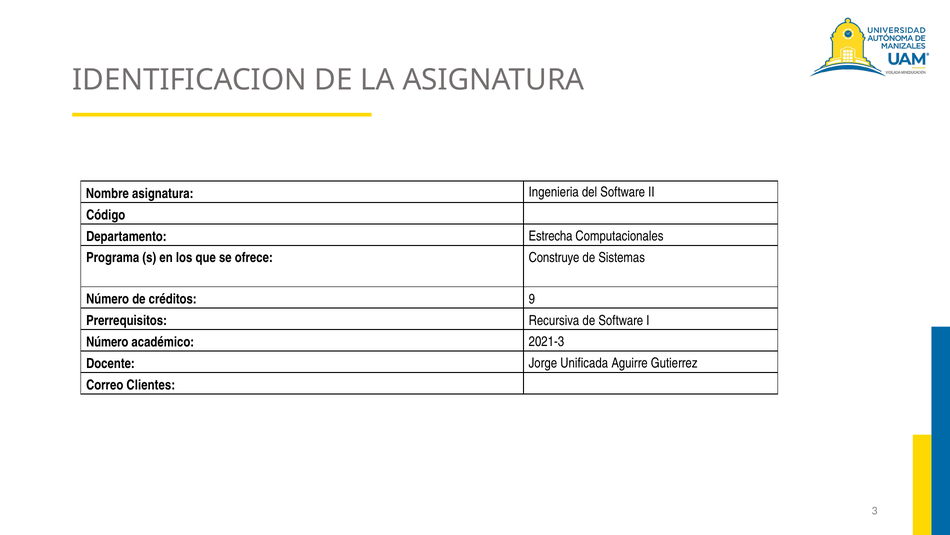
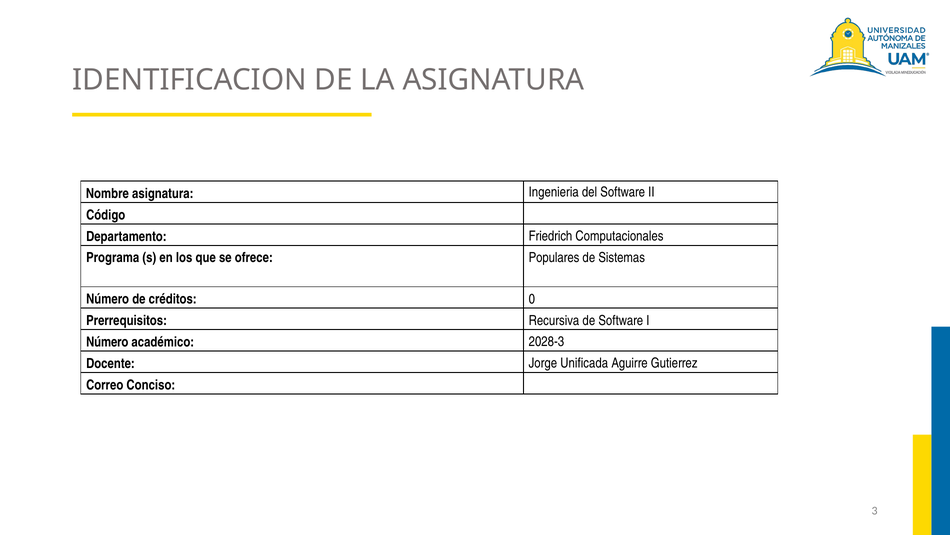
Estrecha: Estrecha -> Friedrich
Construye: Construye -> Populares
9: 9 -> 0
2021-3: 2021-3 -> 2028-3
Clientes: Clientes -> Conciso
